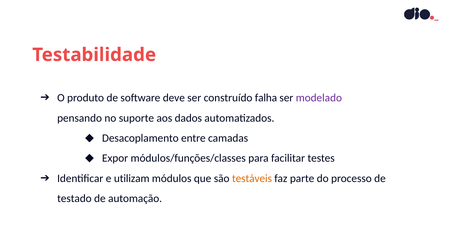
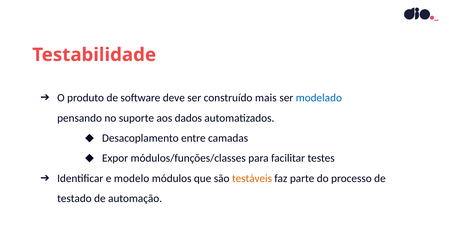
falha: falha -> mais
modelado colour: purple -> blue
utilizam: utilizam -> modelo
